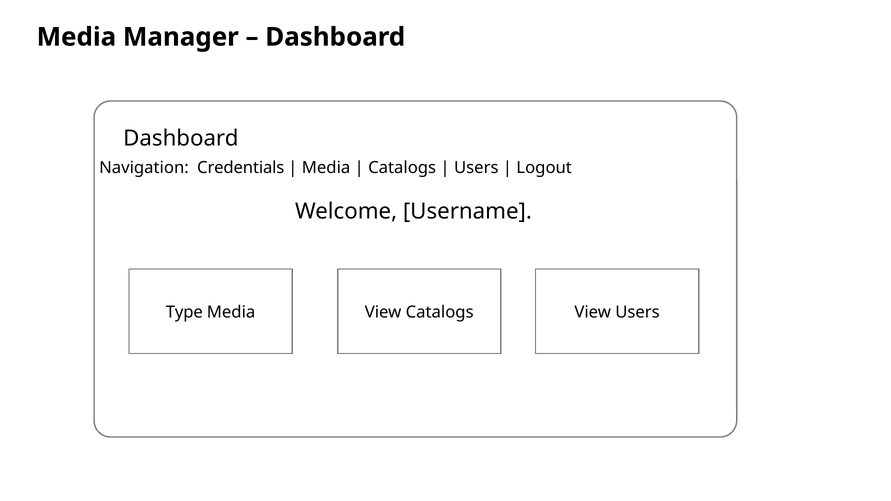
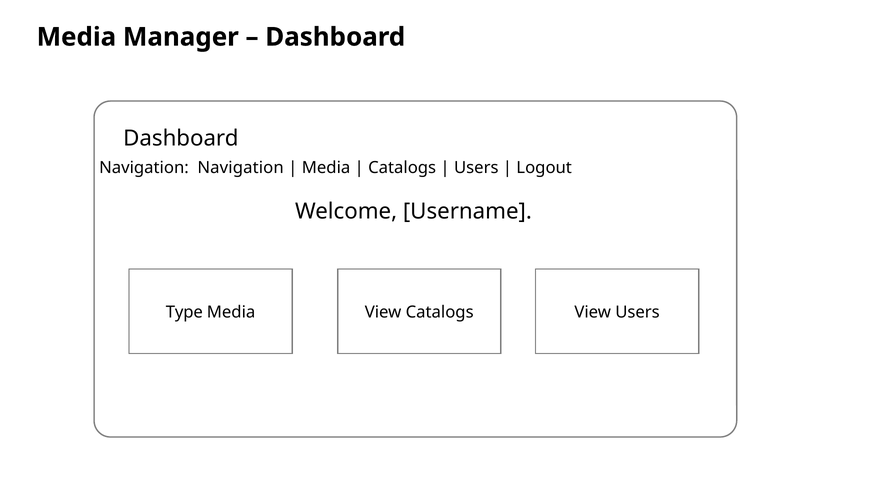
Navigation Credentials: Credentials -> Navigation
